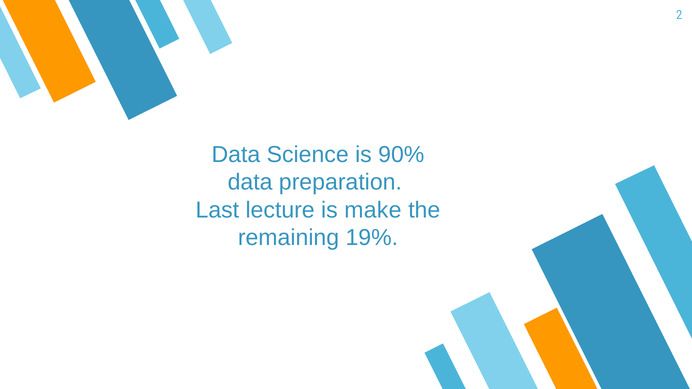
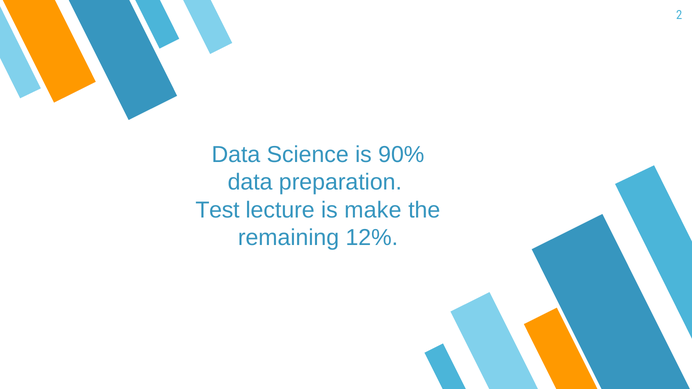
Last: Last -> Test
19%: 19% -> 12%
